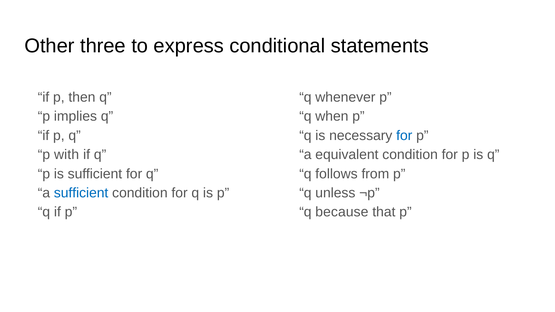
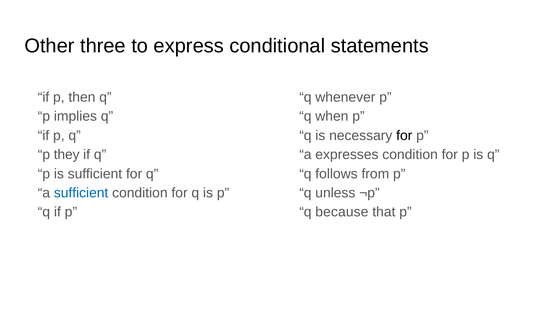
for at (404, 136) colour: blue -> black
with: with -> they
equivalent: equivalent -> expresses
